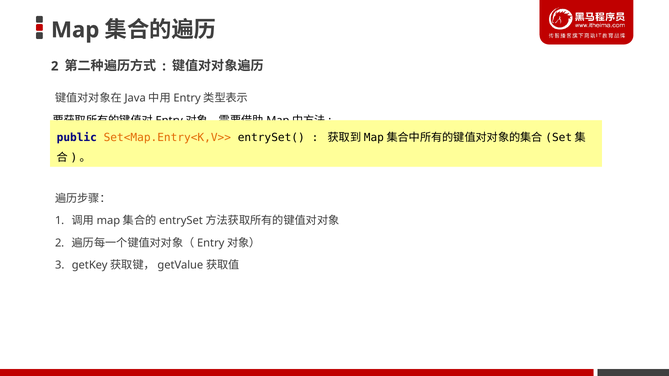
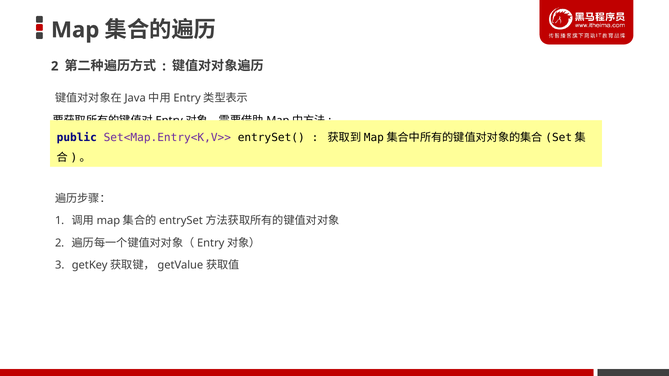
Set<Map.Entry<K,V>> colour: orange -> purple
